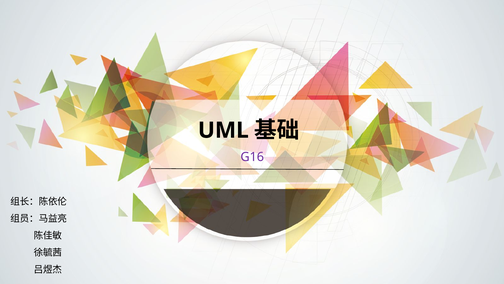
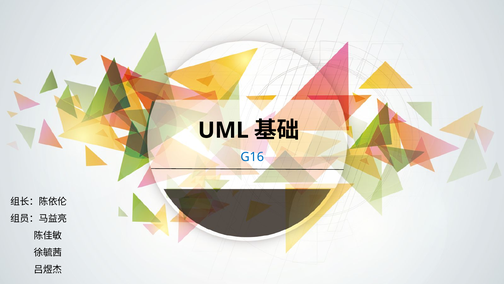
G16 colour: purple -> blue
